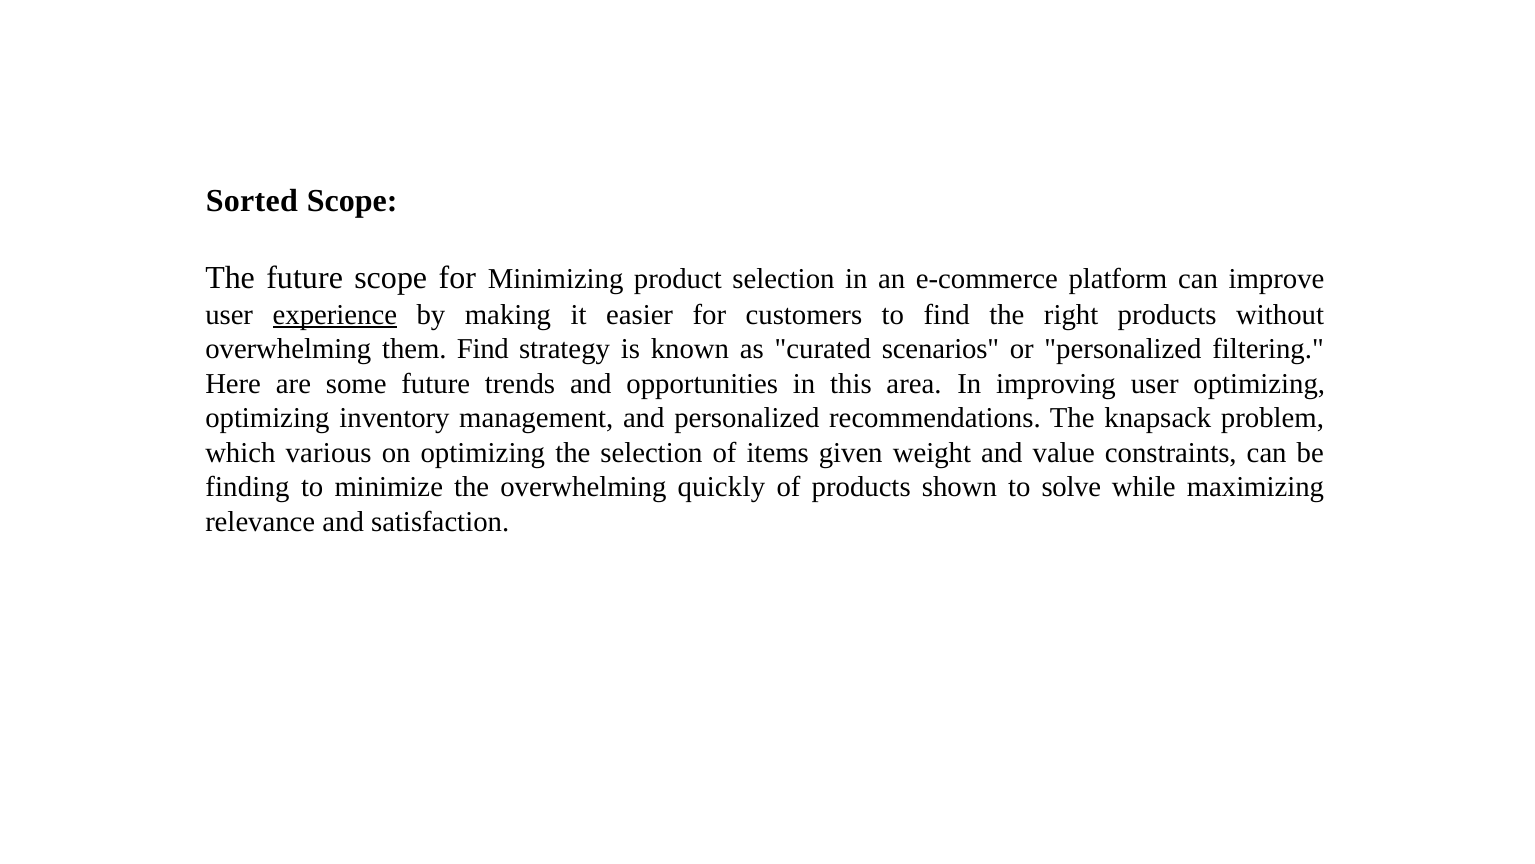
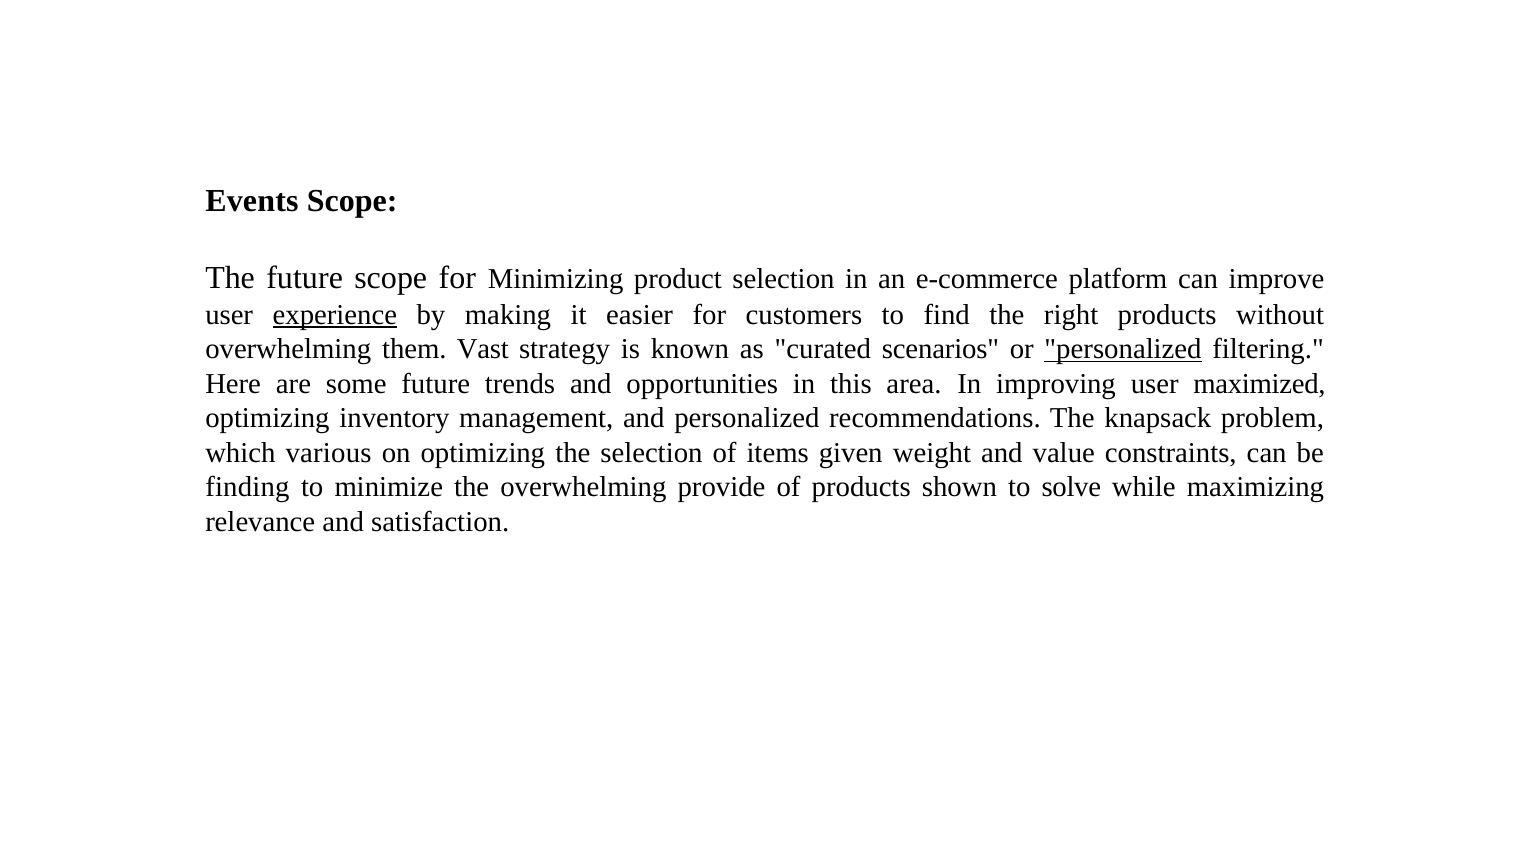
Sorted: Sorted -> Events
them Find: Find -> Vast
personalized at (1123, 349) underline: none -> present
user optimizing: optimizing -> maximized
quickly: quickly -> provide
